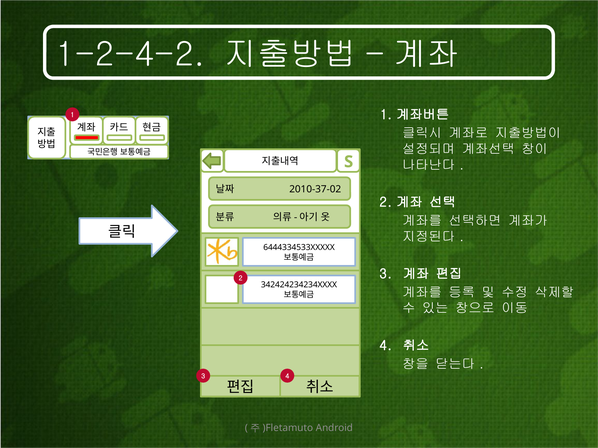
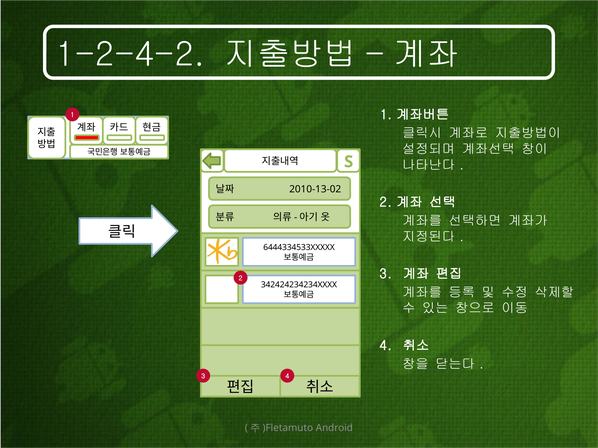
2010-37-02: 2010-37-02 -> 2010-13-02
